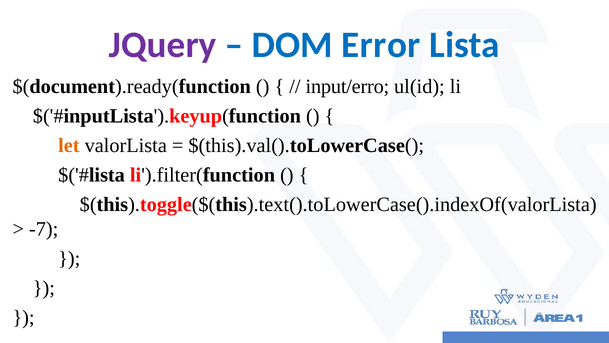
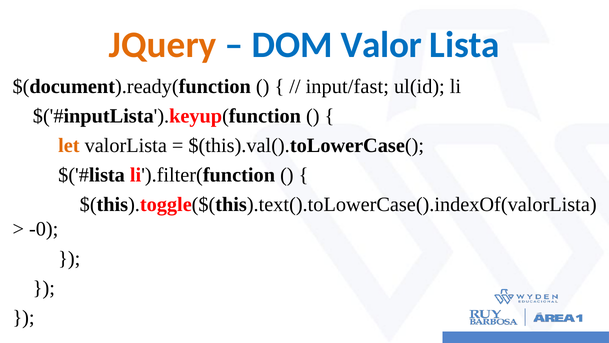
JQuery colour: purple -> orange
Error: Error -> Valor
input/erro: input/erro -> input/fast
-7: -7 -> -0
